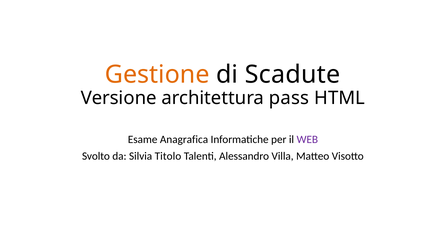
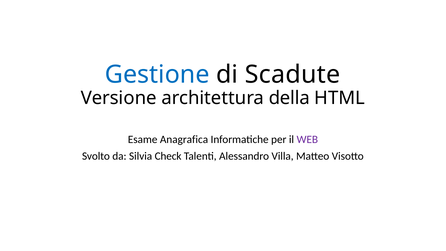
Gestione colour: orange -> blue
pass: pass -> della
Titolo: Titolo -> Check
